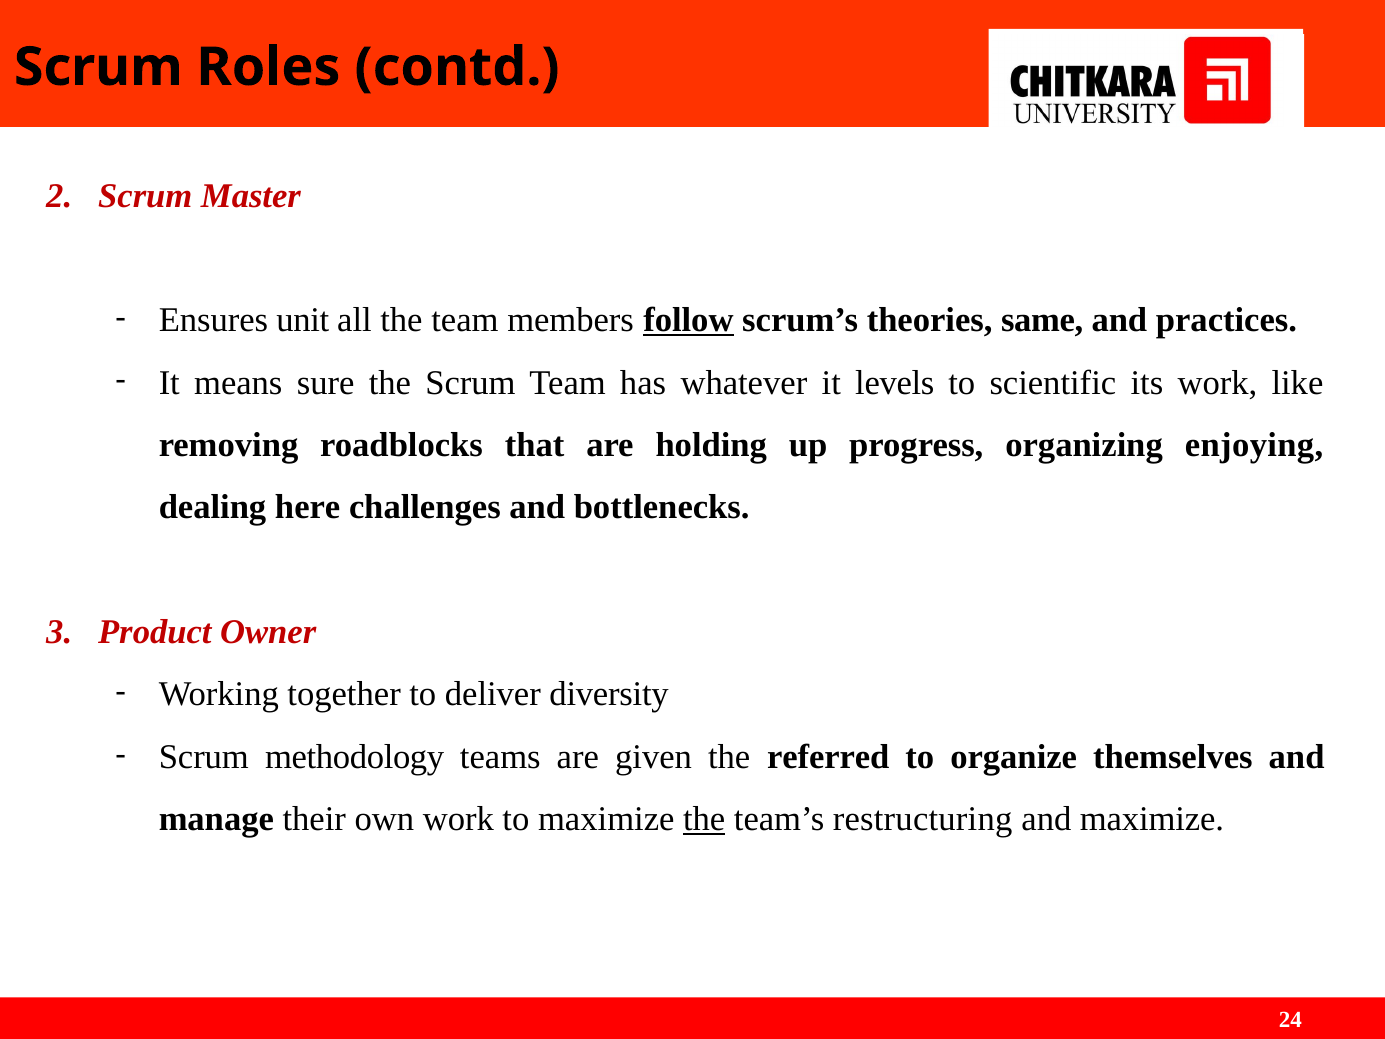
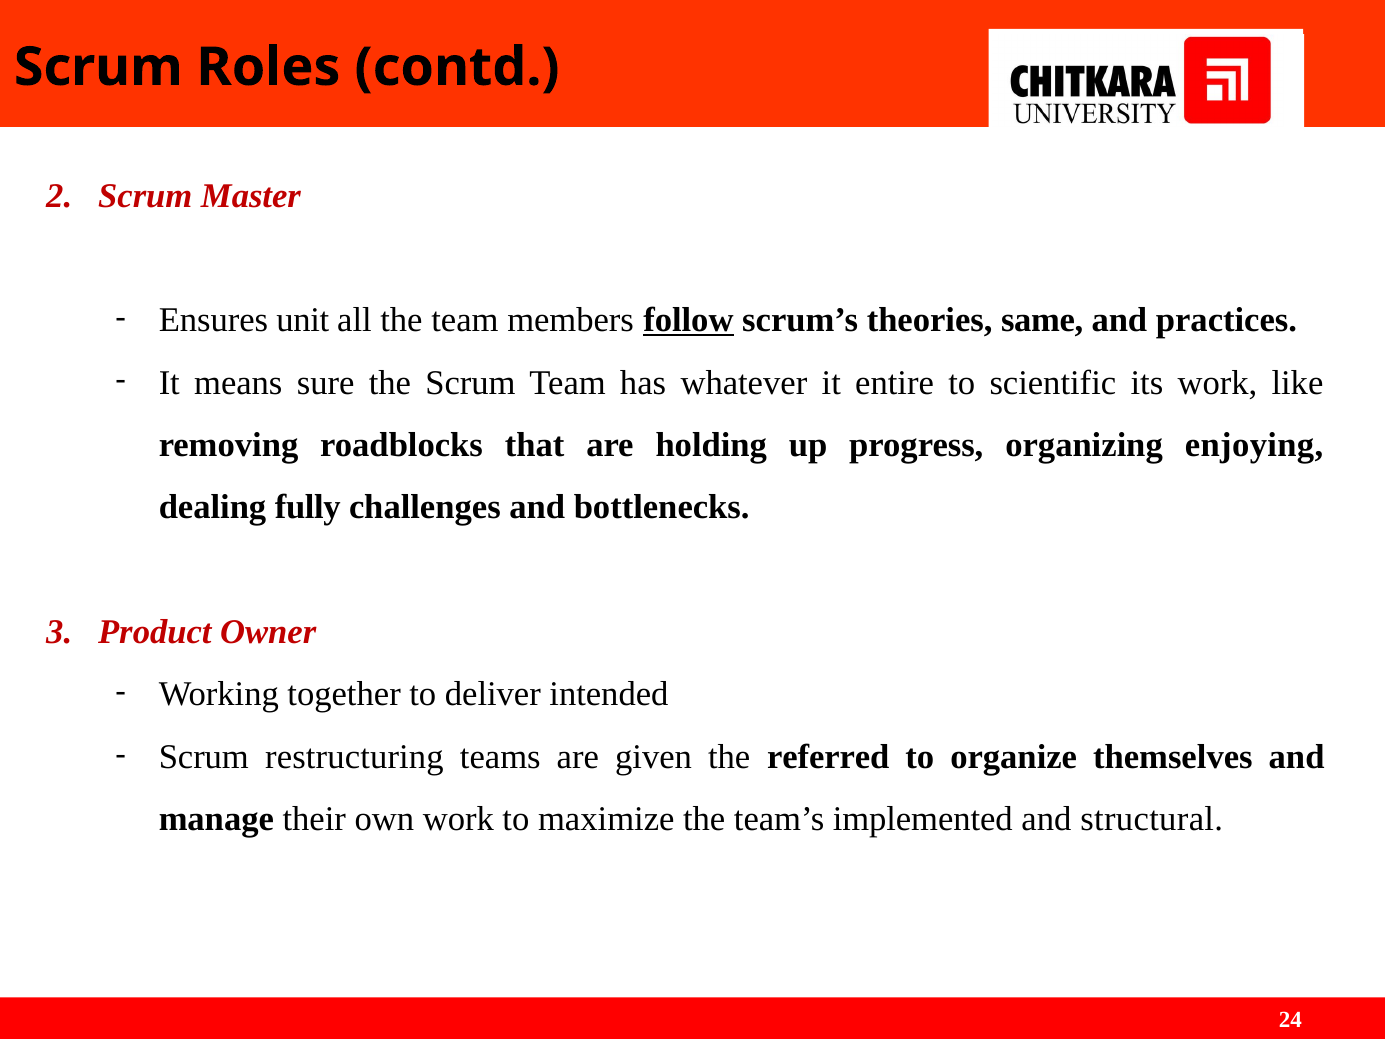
levels: levels -> entire
here: here -> fully
diversity: diversity -> intended
methodology: methodology -> restructuring
the at (704, 819) underline: present -> none
restructuring: restructuring -> implemented
and maximize: maximize -> structural
